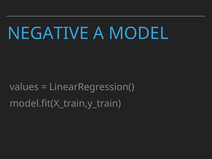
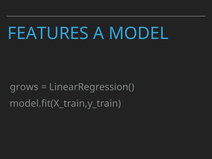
NEGATIVE: NEGATIVE -> FEATURES
values: values -> grows
